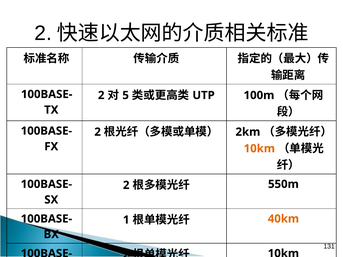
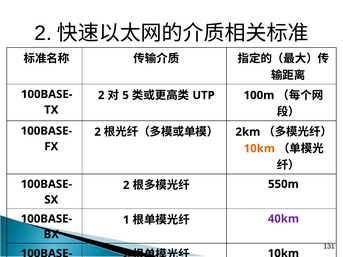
40km colour: orange -> purple
